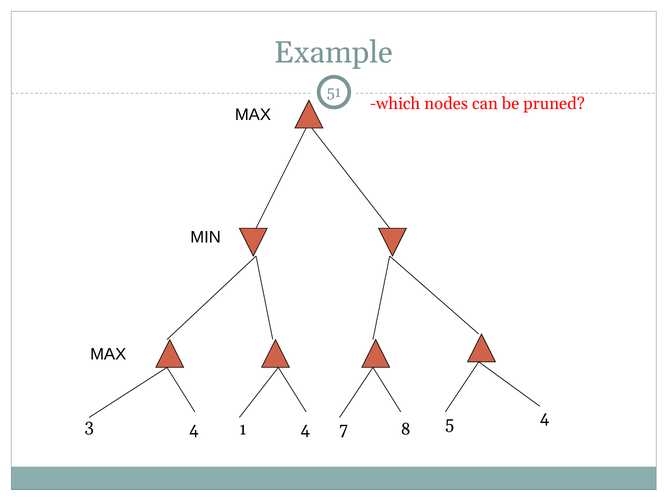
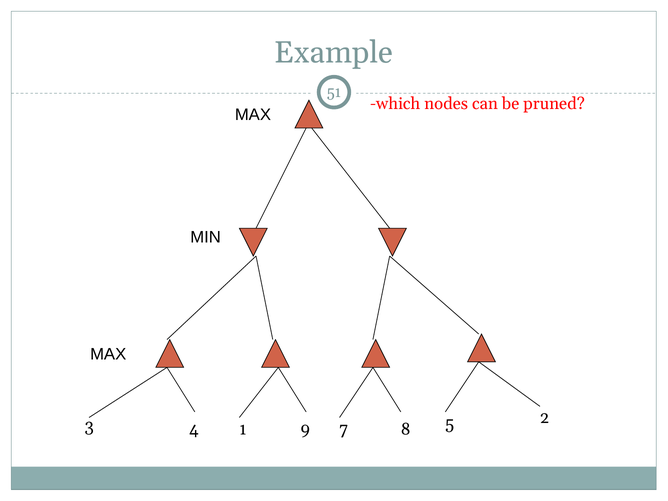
1 4: 4 -> 9
5 4: 4 -> 2
